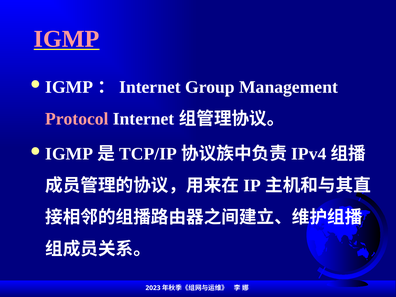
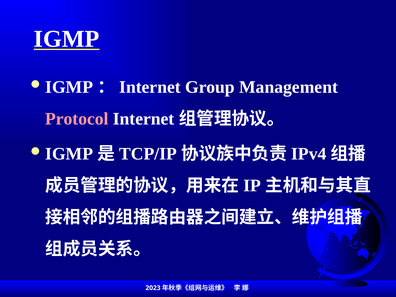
IGMP colour: pink -> white
